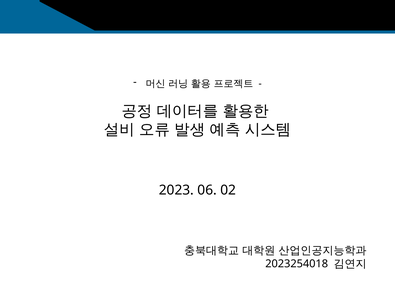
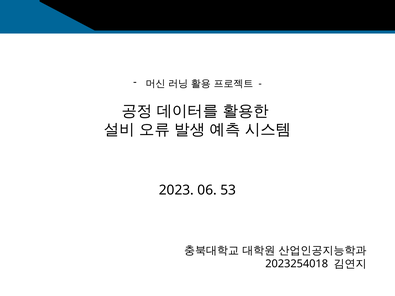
02: 02 -> 53
